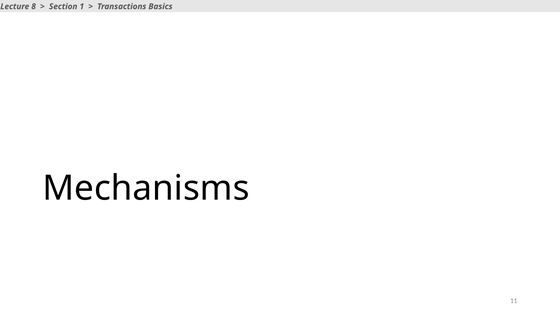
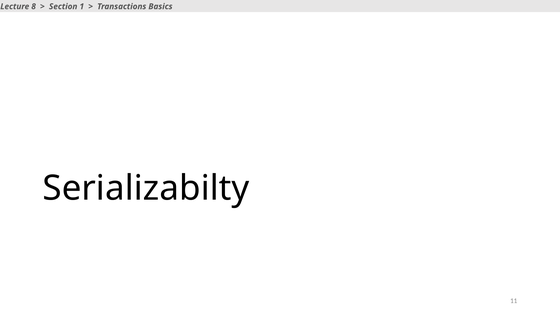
Mechanisms: Mechanisms -> Serializabilty
